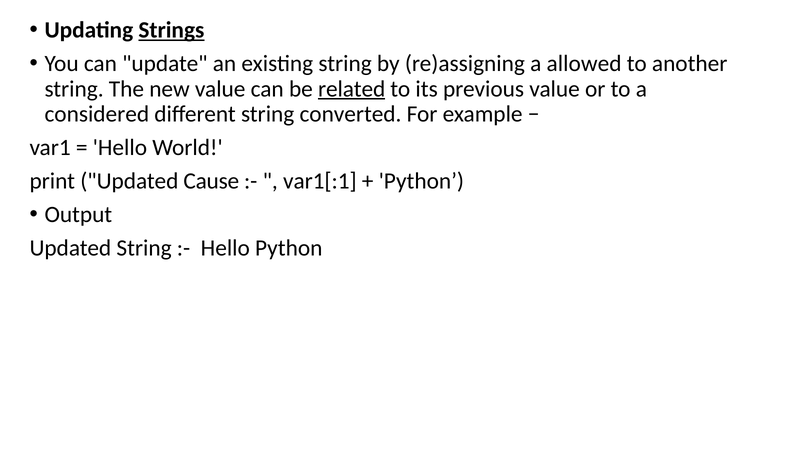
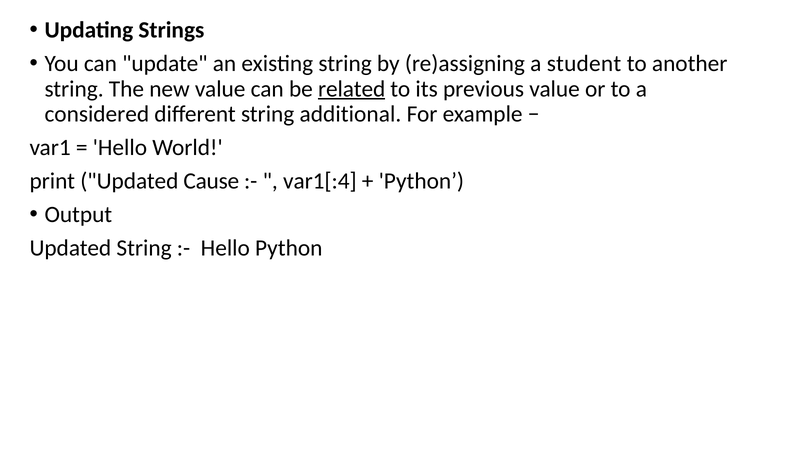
Strings underline: present -> none
allowed: allowed -> student
converted: converted -> additional
var1[:1: var1[:1 -> var1[:4
